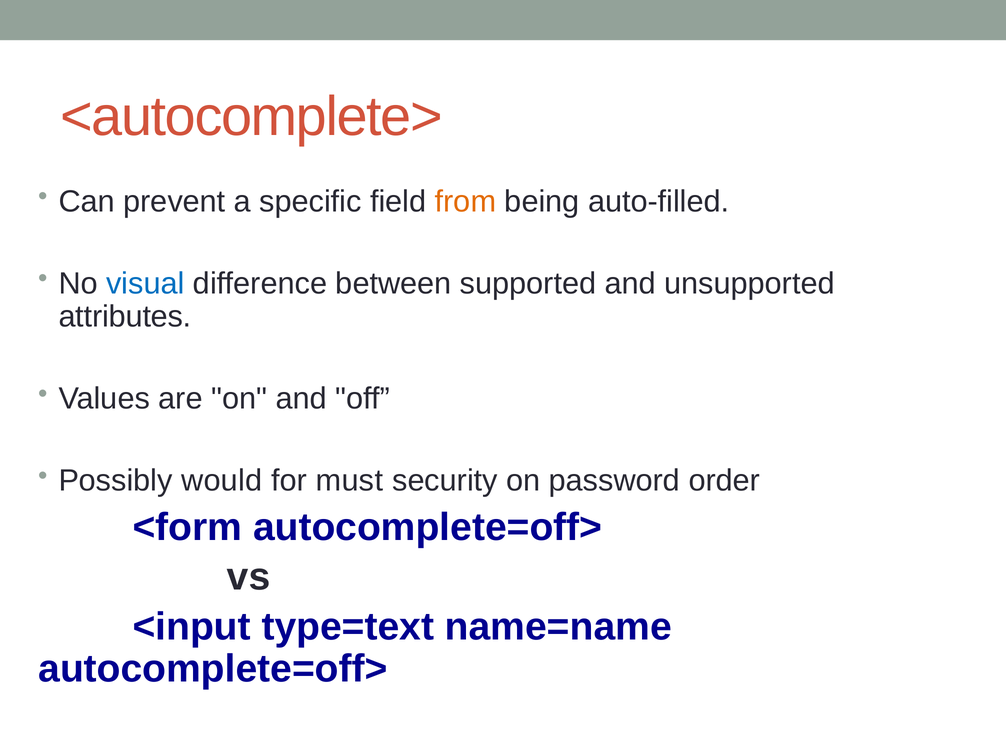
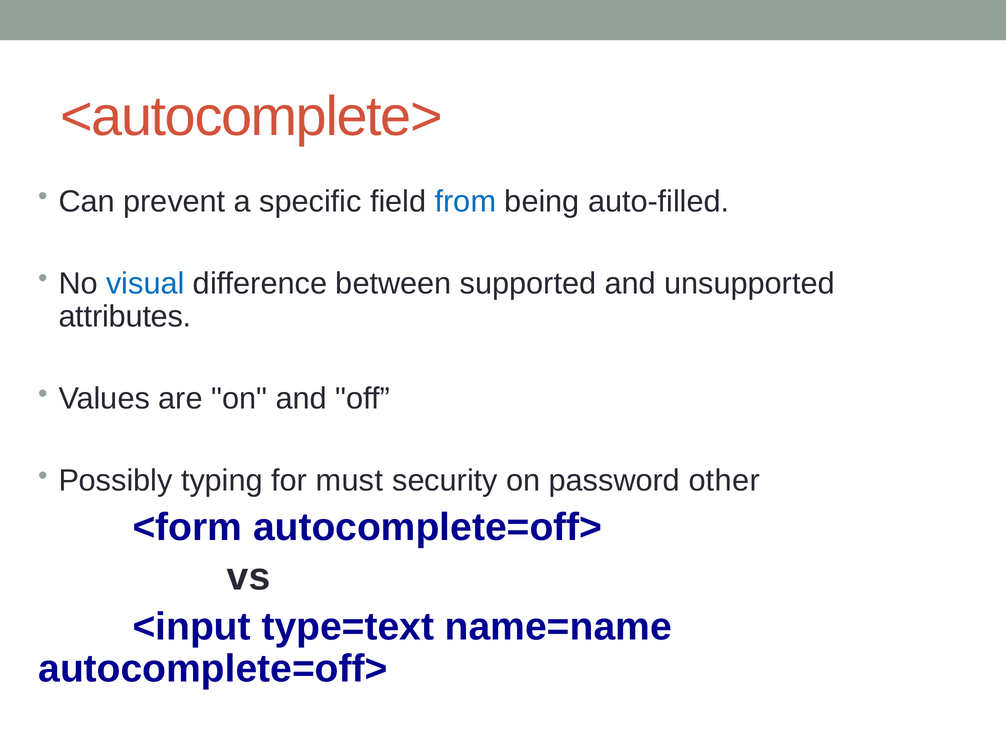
from colour: orange -> blue
would: would -> typing
order: order -> other
